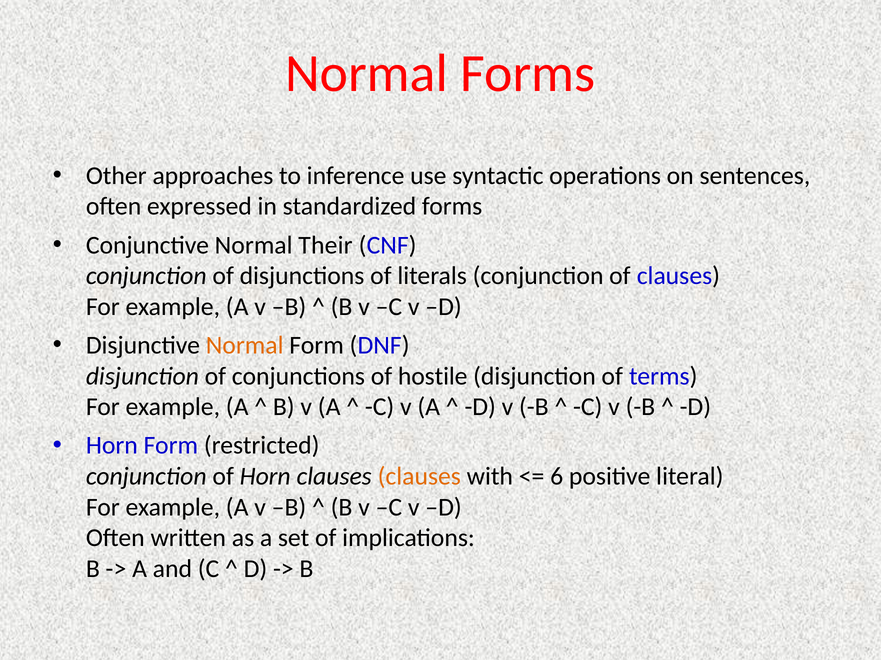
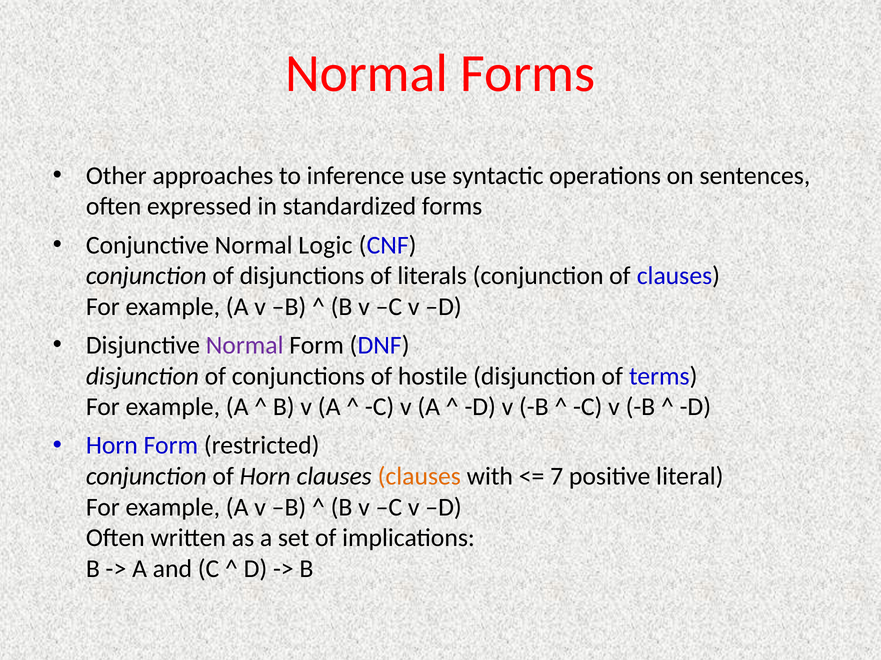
Their: Their -> Logic
Normal at (245, 346) colour: orange -> purple
6: 6 -> 7
